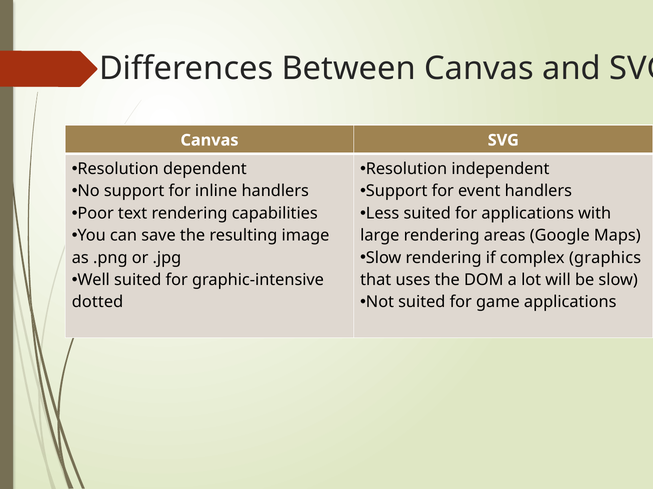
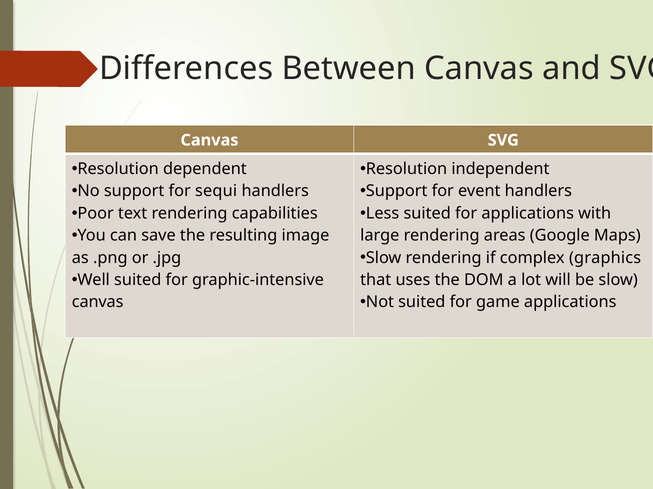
inline: inline -> sequi
dotted at (98, 302): dotted -> canvas
